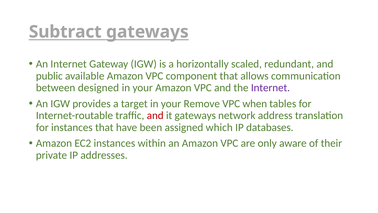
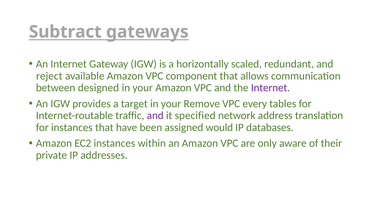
public: public -> reject
when: when -> every
and at (155, 115) colour: red -> purple
it gateways: gateways -> specified
which: which -> would
